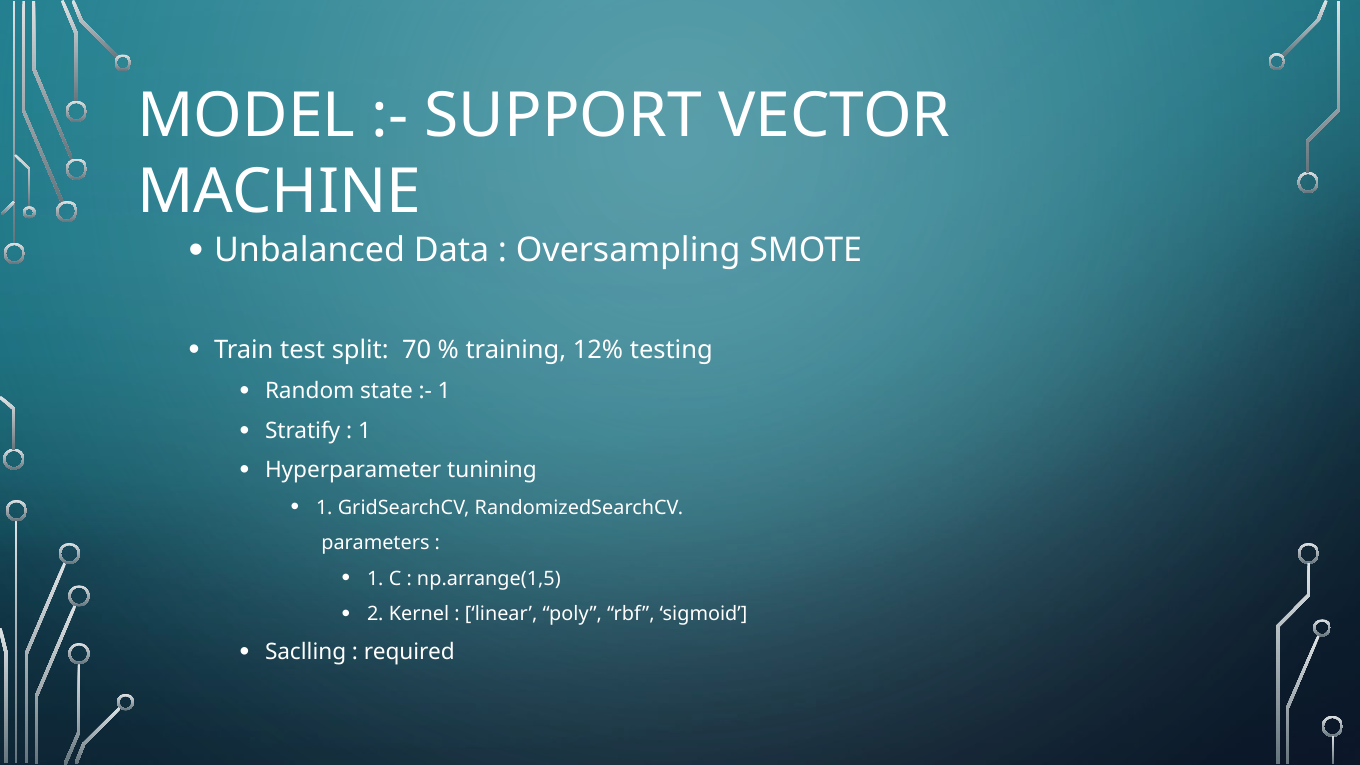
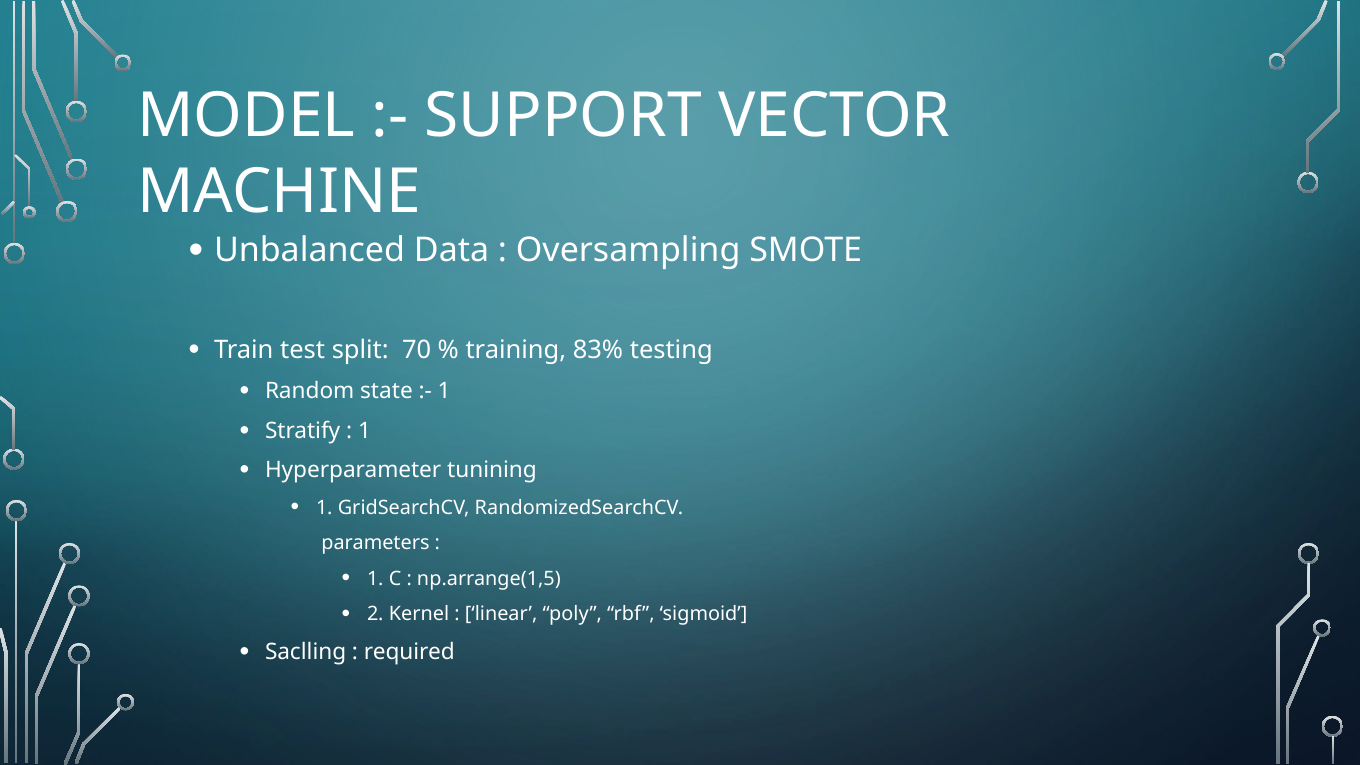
12%: 12% -> 83%
